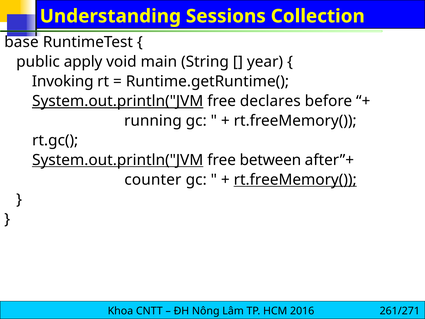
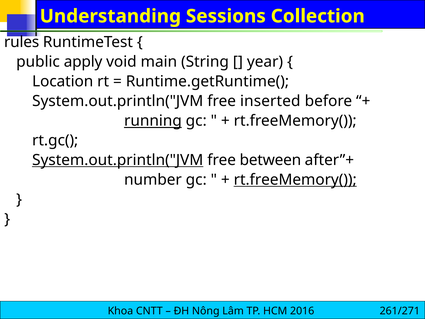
base: base -> rules
Invoking: Invoking -> Location
System.out.println("JVM at (118, 101) underline: present -> none
declares: declares -> inserted
running underline: none -> present
counter: counter -> number
